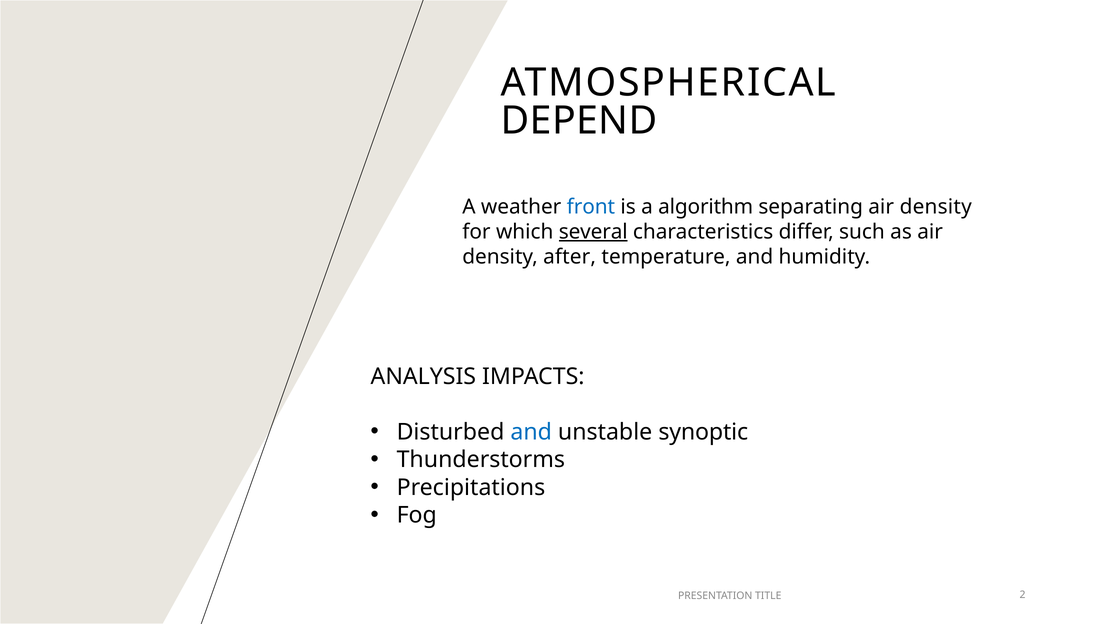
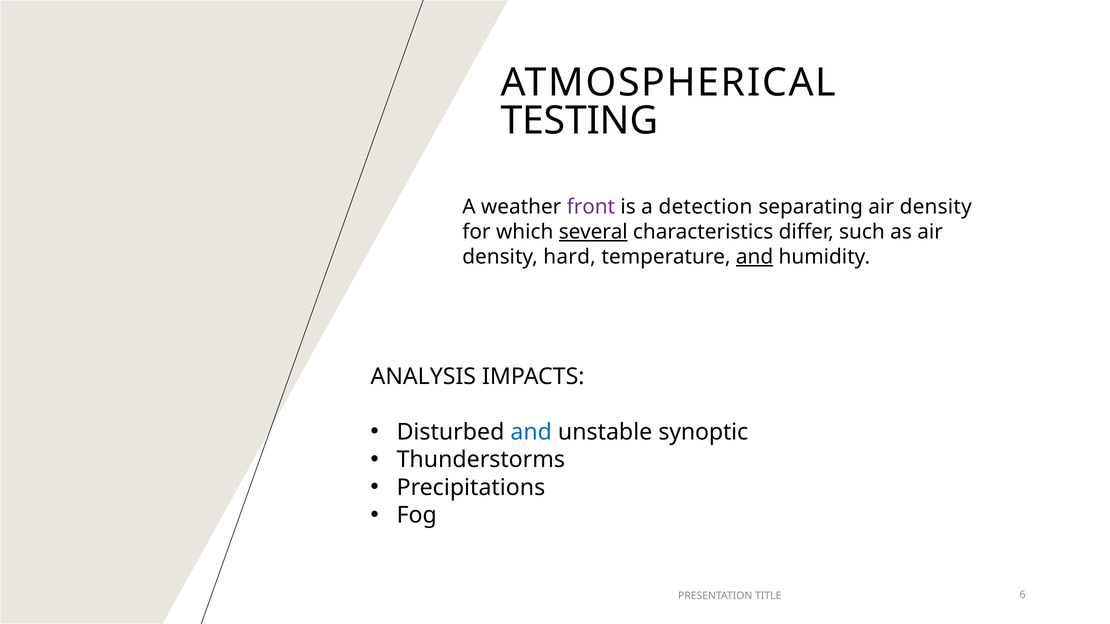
DEPEND: DEPEND -> TESTING
front colour: blue -> purple
algorithm: algorithm -> detection
after: after -> hard
and at (755, 257) underline: none -> present
2: 2 -> 6
